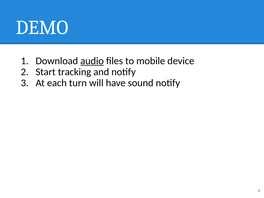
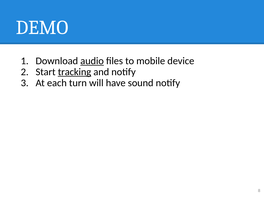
tracking underline: none -> present
